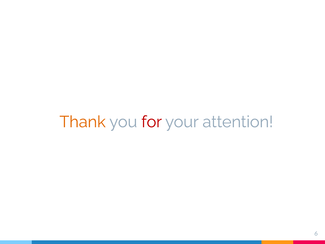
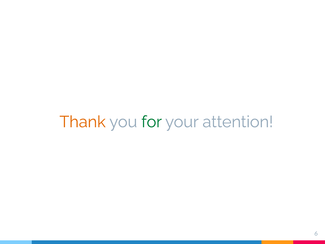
for colour: red -> green
